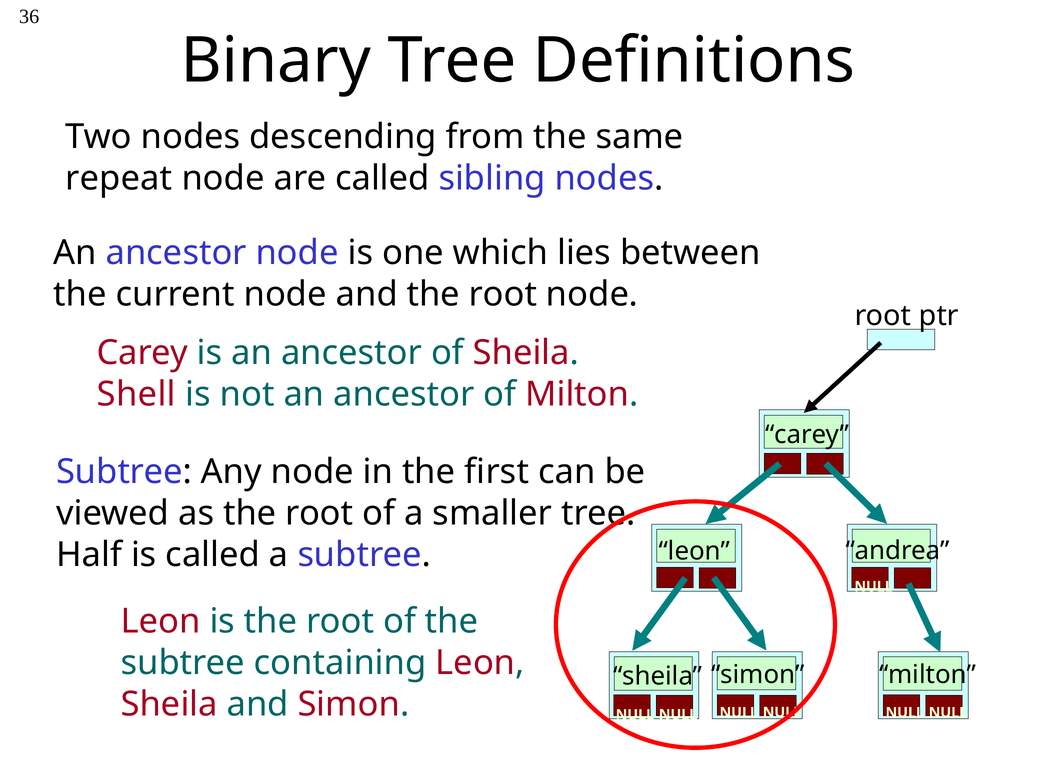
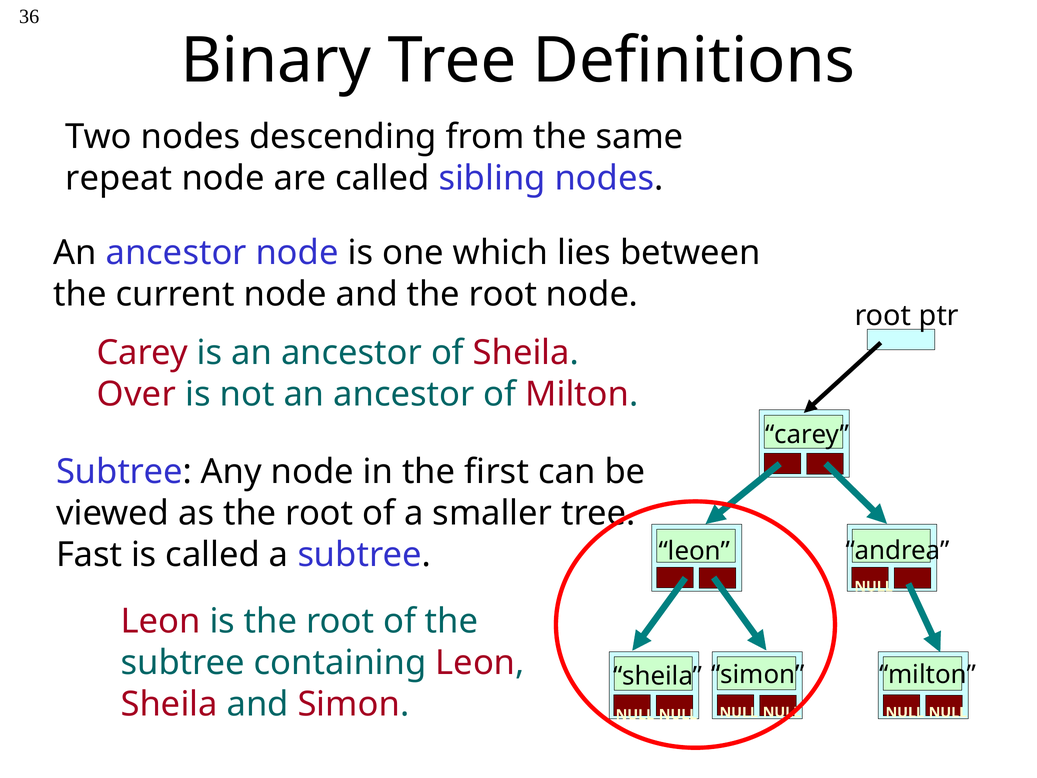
Shell: Shell -> Over
Half: Half -> Fast
